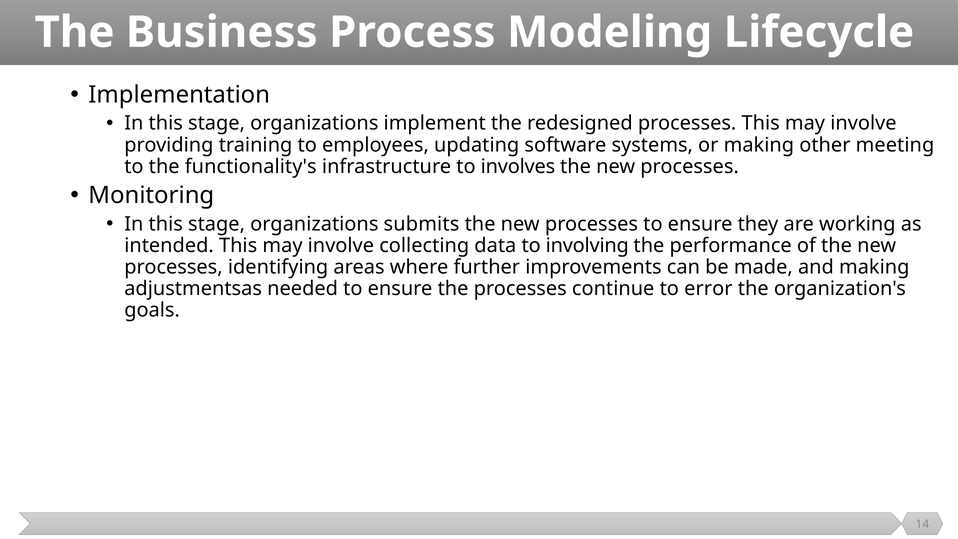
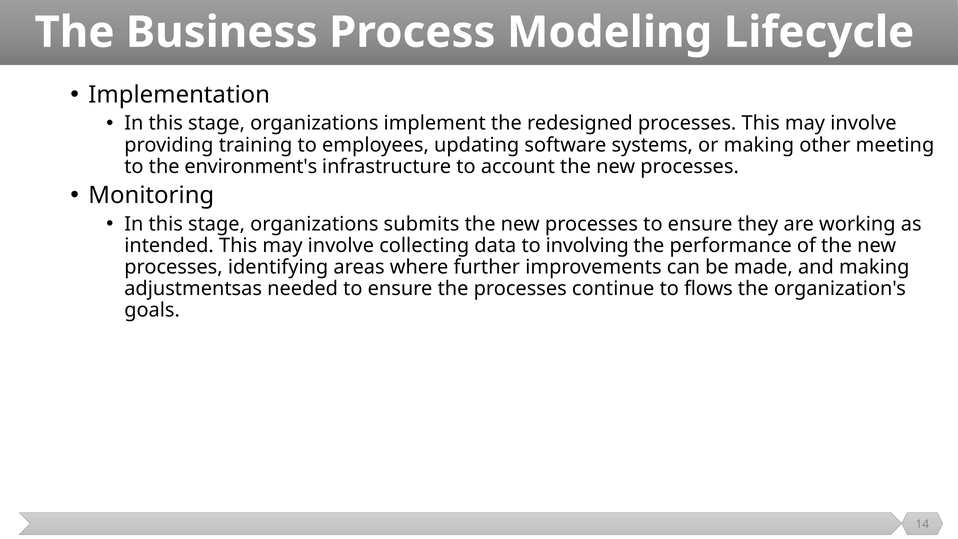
functionality's: functionality's -> environment's
involves: involves -> account
error: error -> flows
